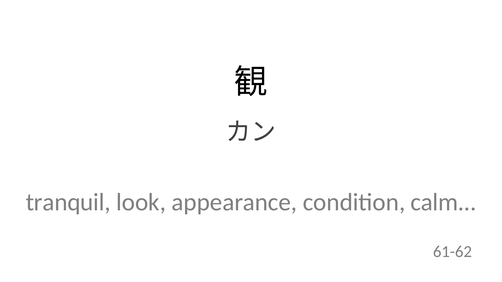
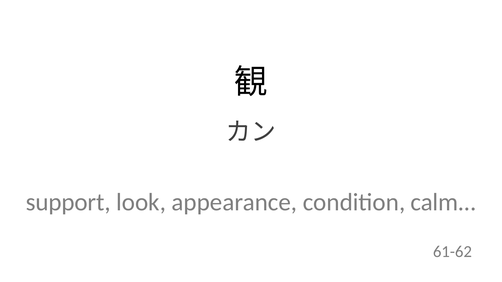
tranquil: tranquil -> support
